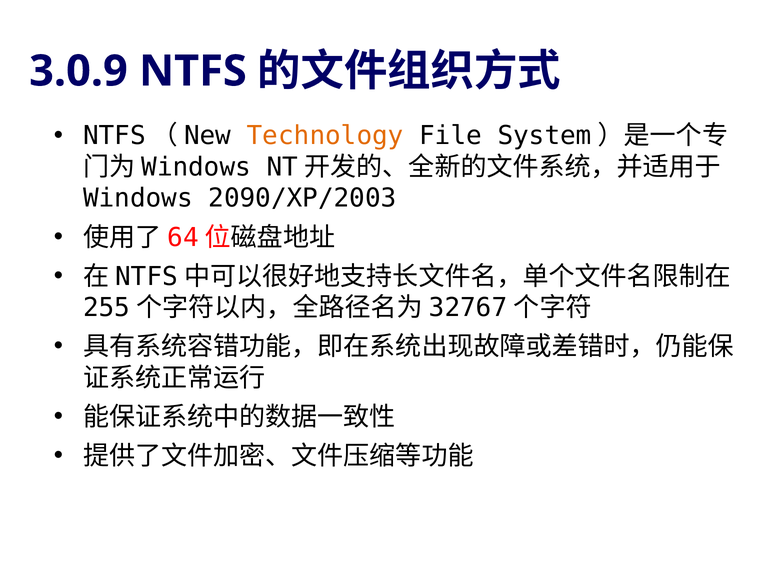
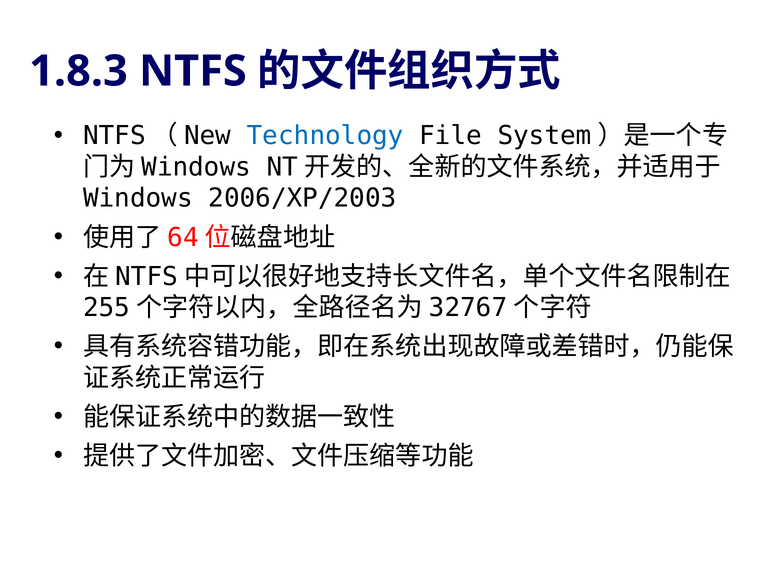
3.0.9: 3.0.9 -> 1.8.3
Technology colour: orange -> blue
2090/XP/2003: 2090/XP/2003 -> 2006/XP/2003
